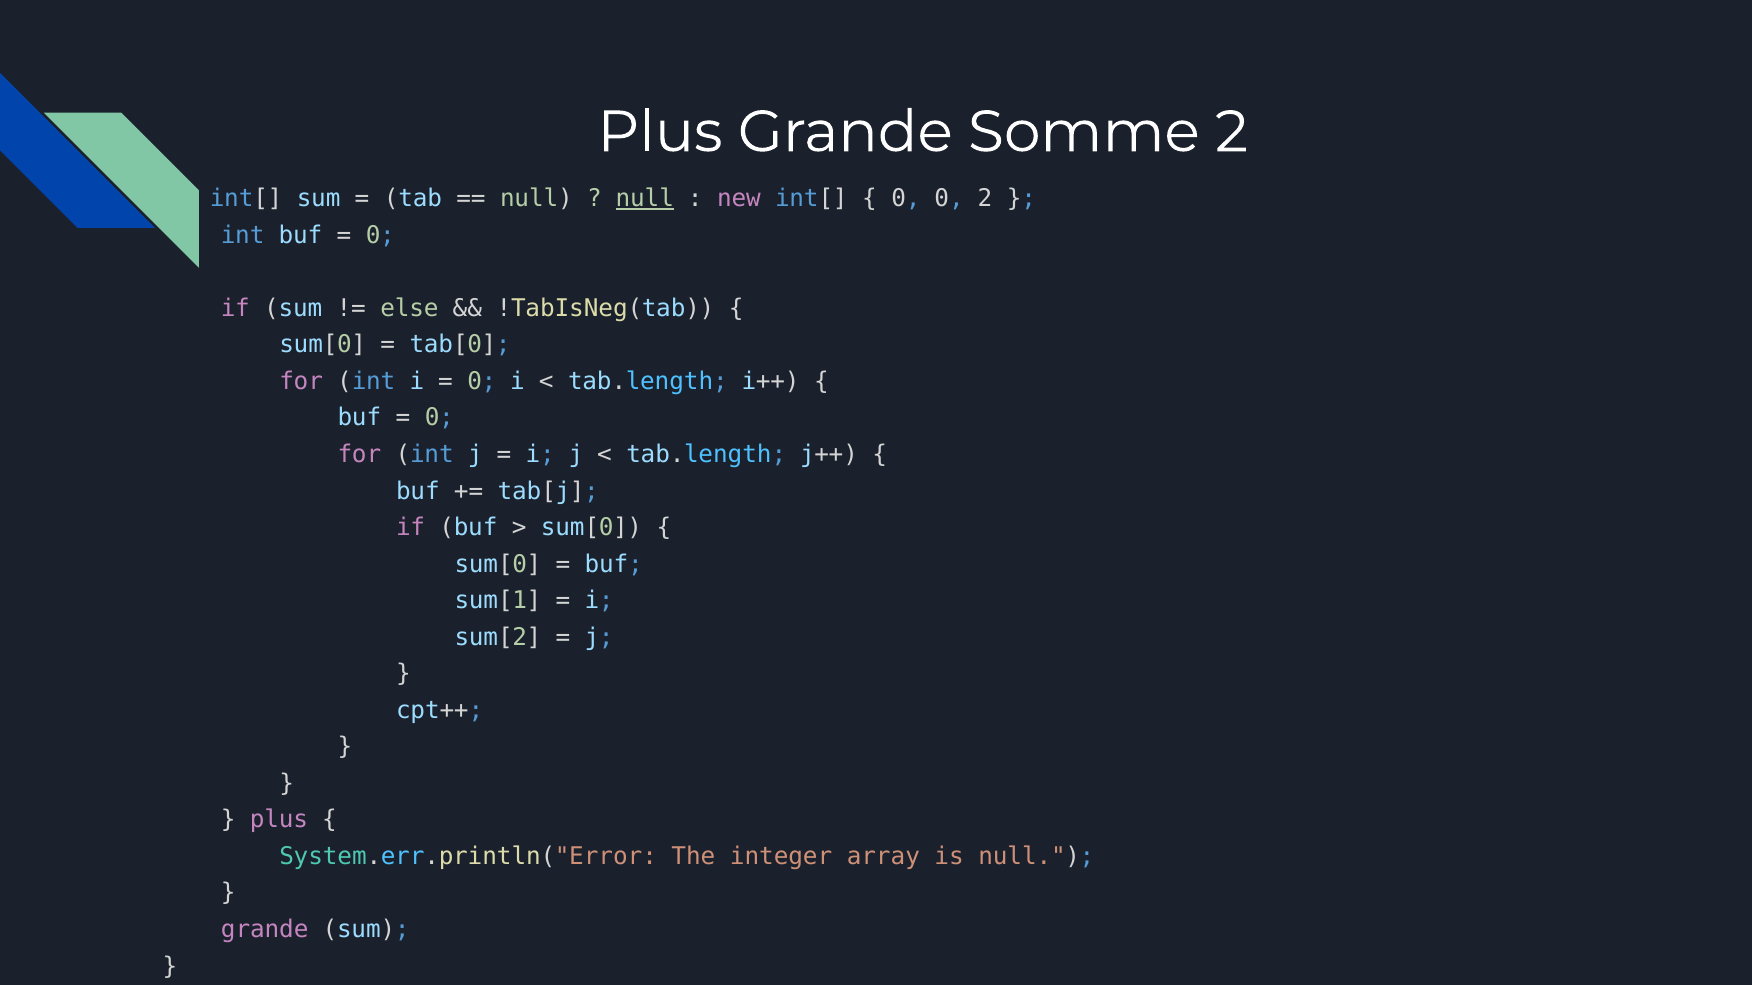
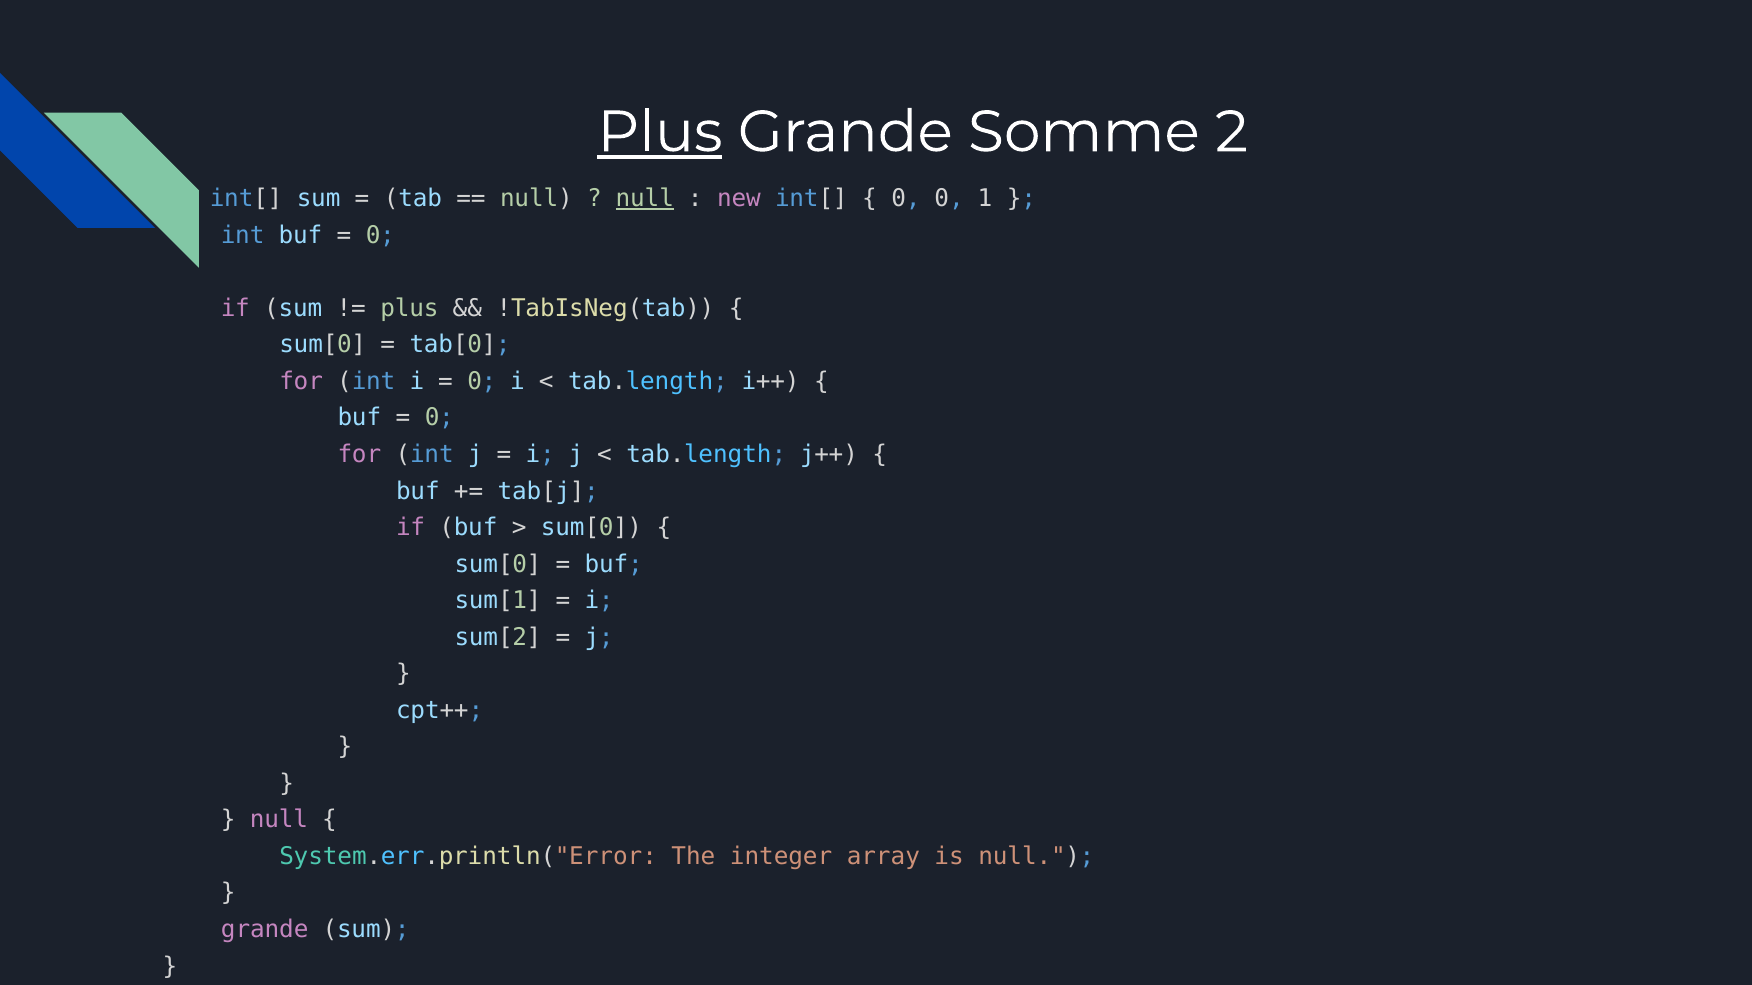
Plus at (660, 132) underline: none -> present
0 2: 2 -> 1
else at (409, 308): else -> plus
plus at (279, 820): plus -> null
